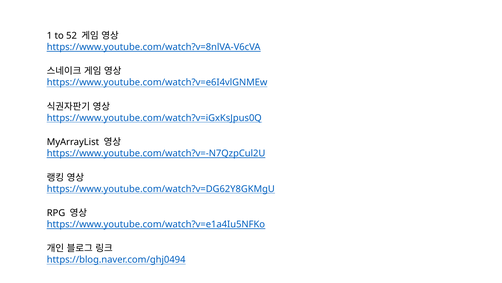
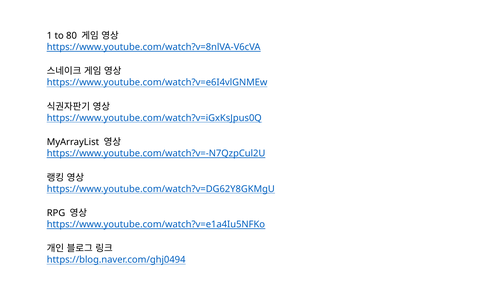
52: 52 -> 80
